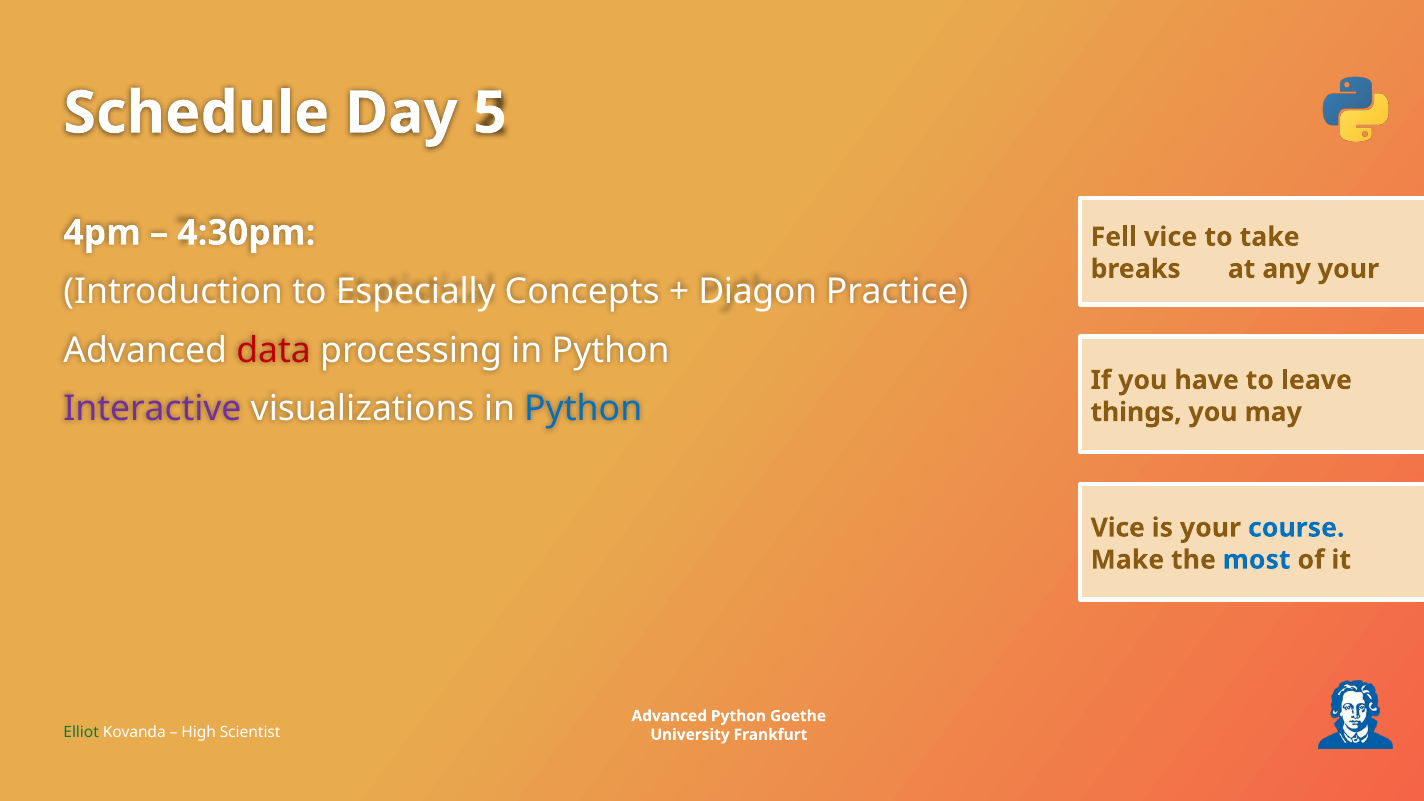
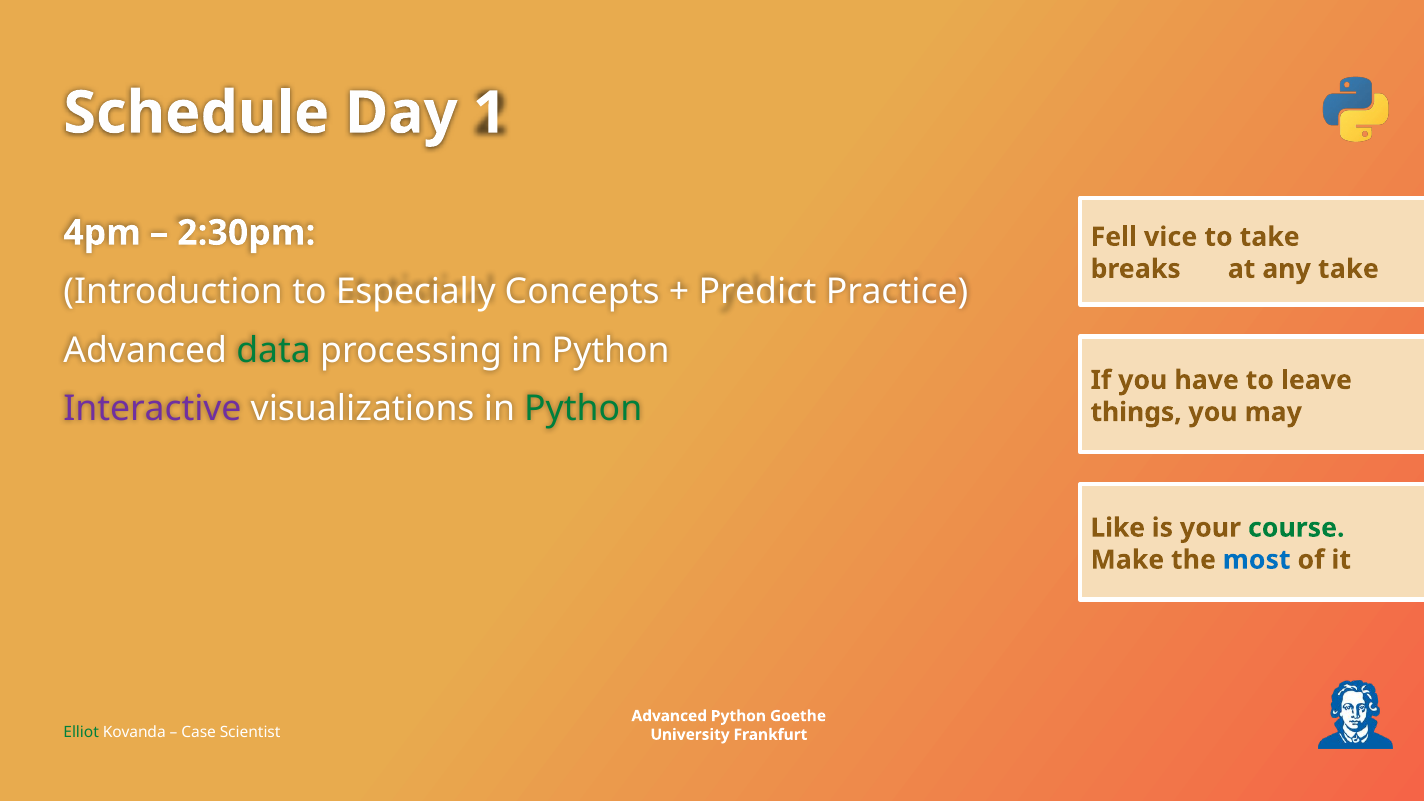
5: 5 -> 1
4:30pm: 4:30pm -> 2:30pm
any your: your -> take
Diagon: Diagon -> Predict
data colour: red -> green
Python at (583, 409) colour: blue -> green
Vice at (1118, 528): Vice -> Like
course colour: blue -> green
High: High -> Case
